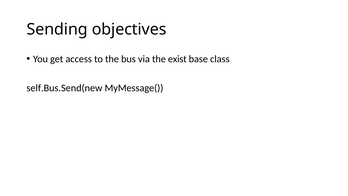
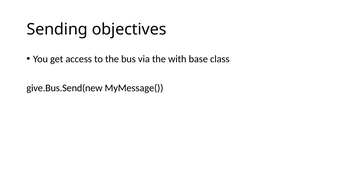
exist: exist -> with
self.Bus.Send(new: self.Bus.Send(new -> give.Bus.Send(new
